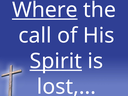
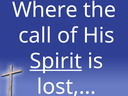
Where underline: present -> none
